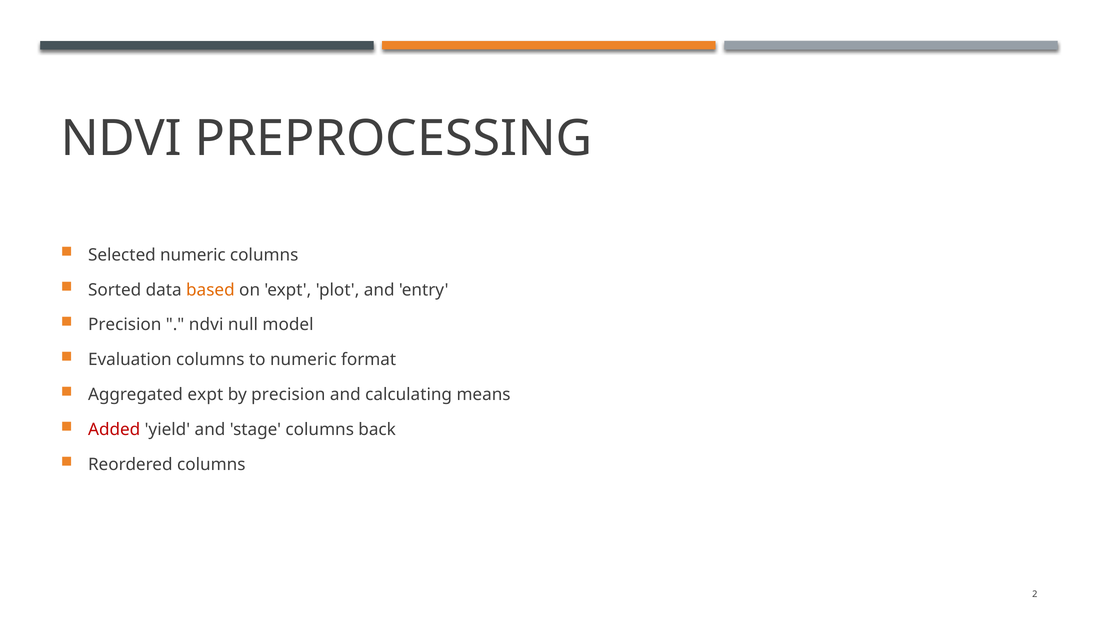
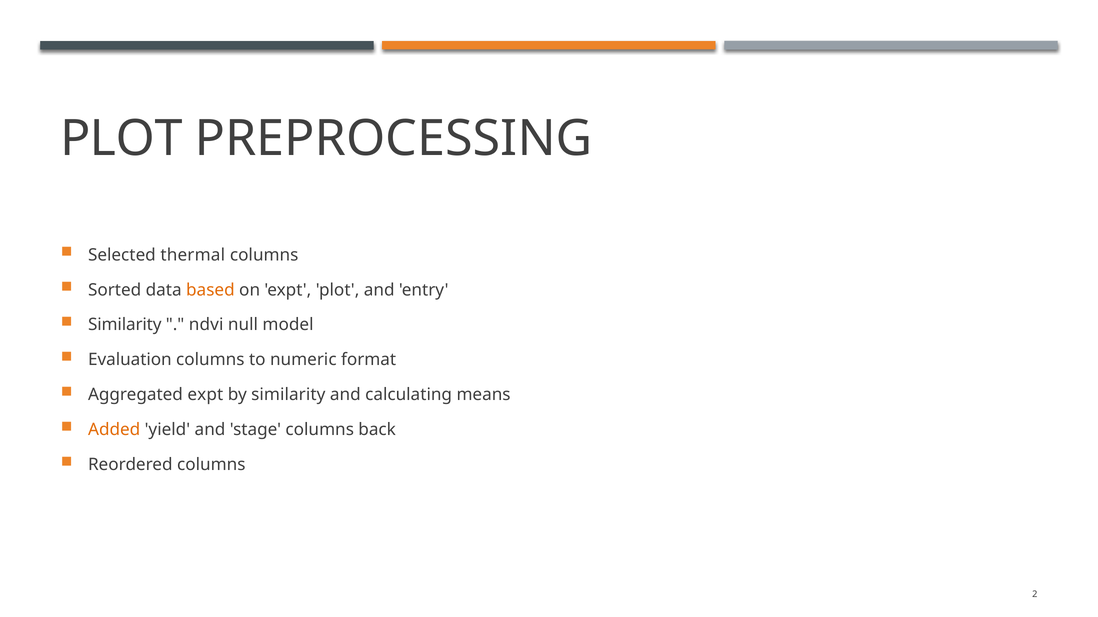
NDVI at (121, 139): NDVI -> PLOT
Selected numeric: numeric -> thermal
Precision at (125, 325): Precision -> Similarity
by precision: precision -> similarity
Added colour: red -> orange
